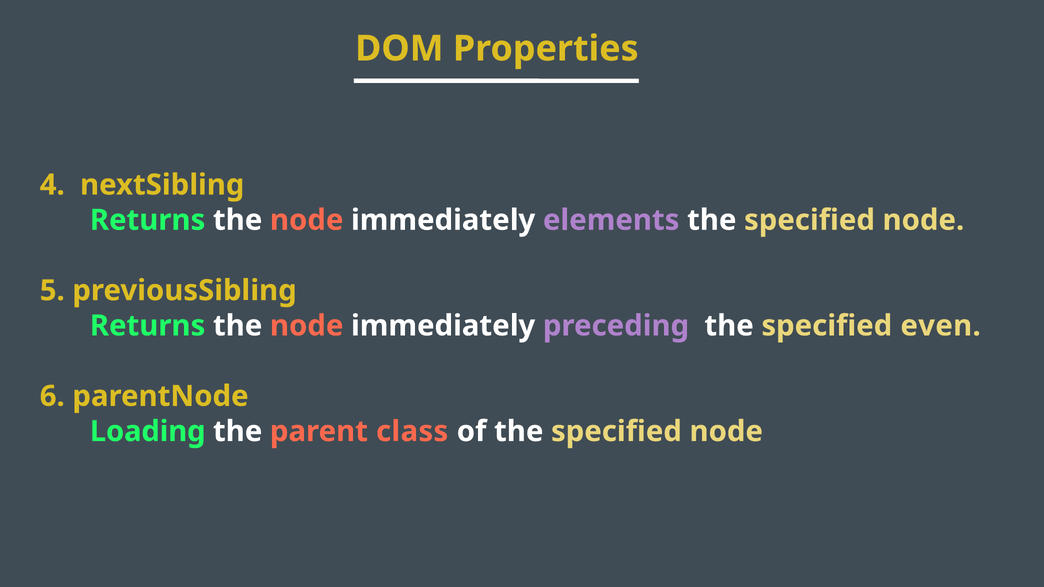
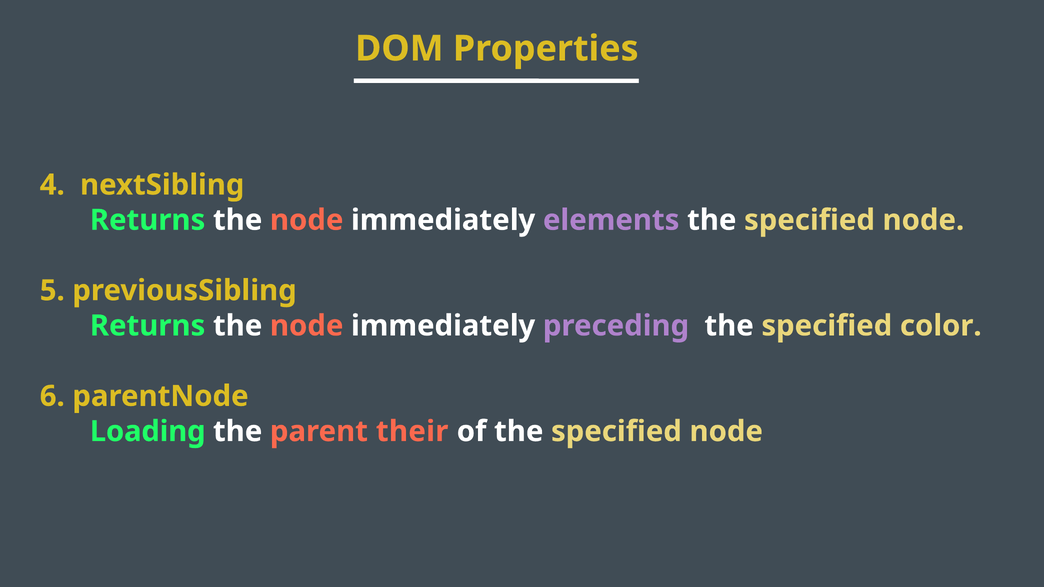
even: even -> color
class: class -> their
